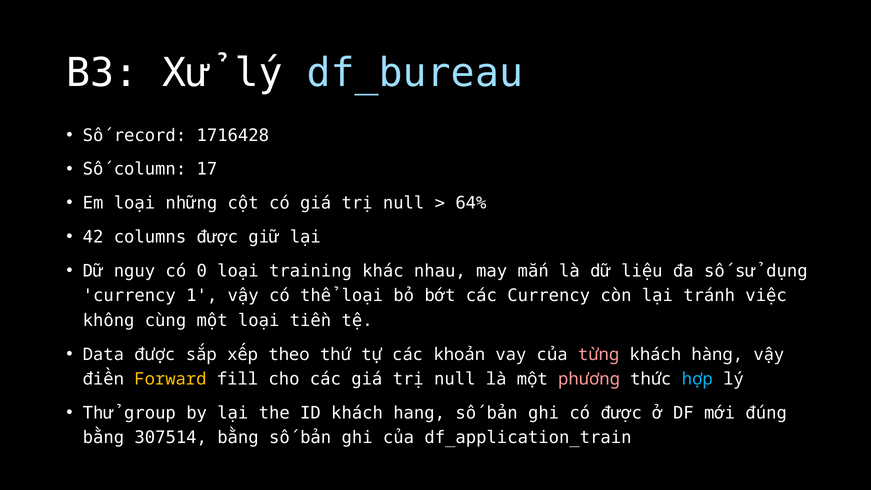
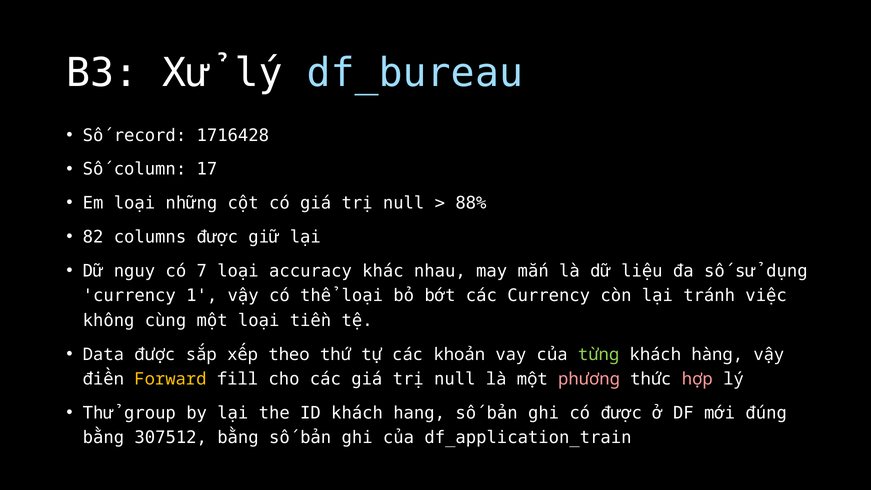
64%: 64% -> 88%
42: 42 -> 82
0: 0 -> 7
training: training -> accuracy
từng colour: pink -> light green
hợp colour: light blue -> pink
307514: 307514 -> 307512
